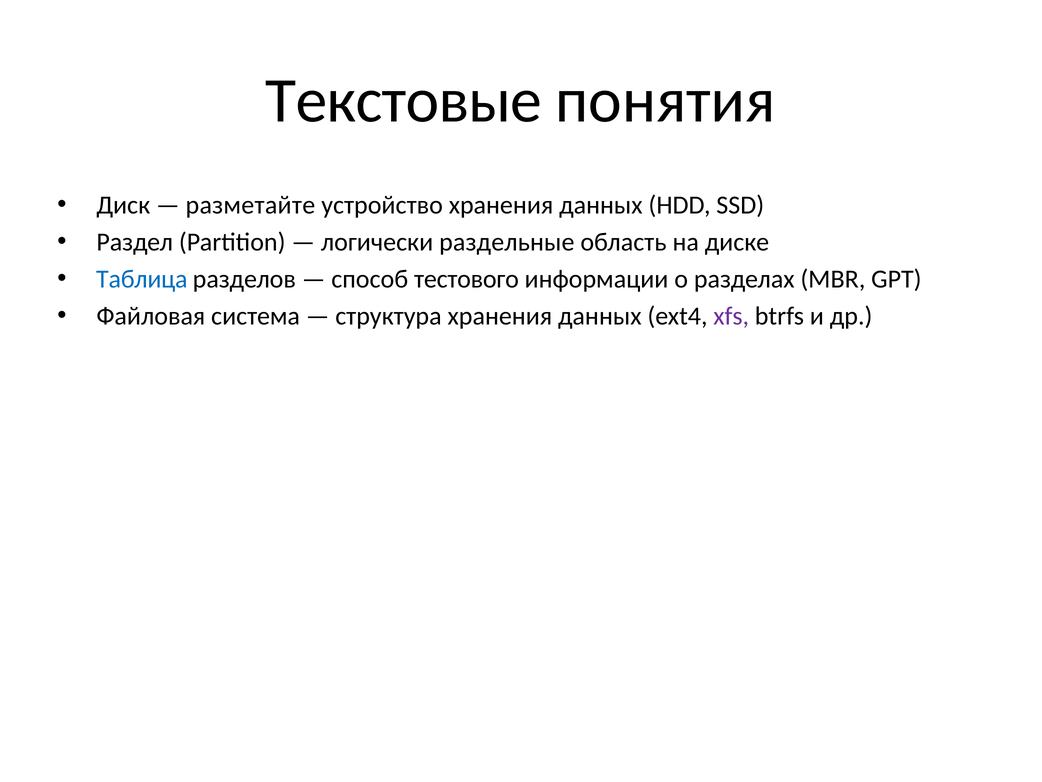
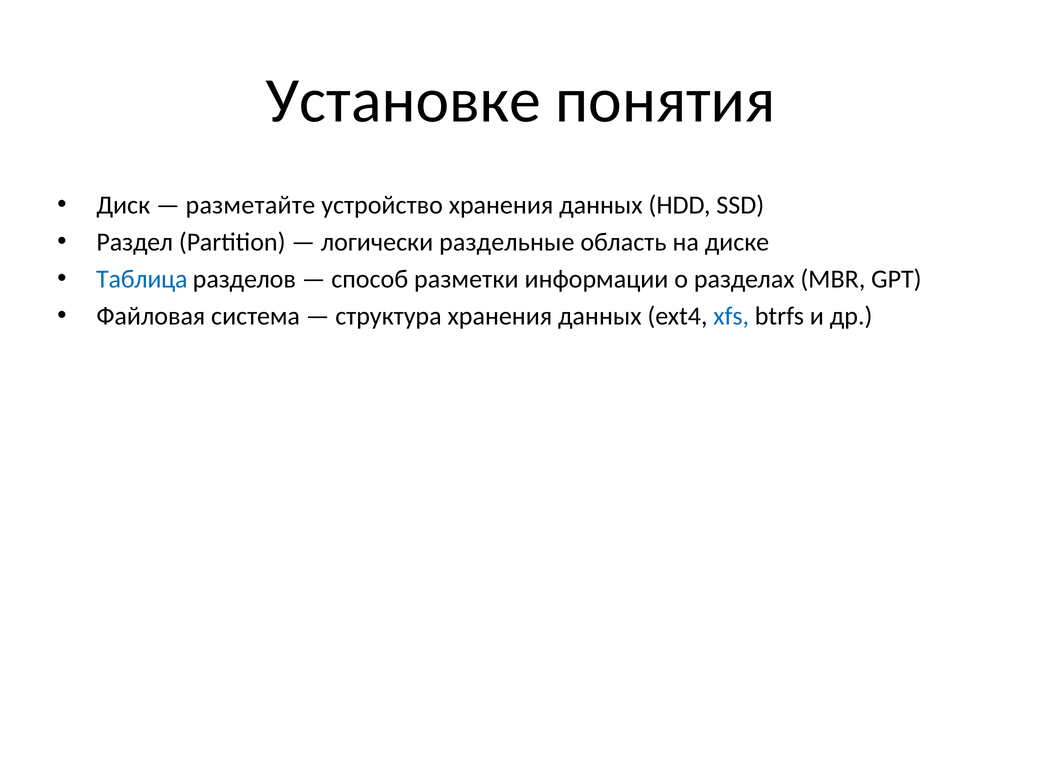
Текстовые: Текстовые -> Установке
тестового: тестового -> разметки
xfs colour: purple -> blue
